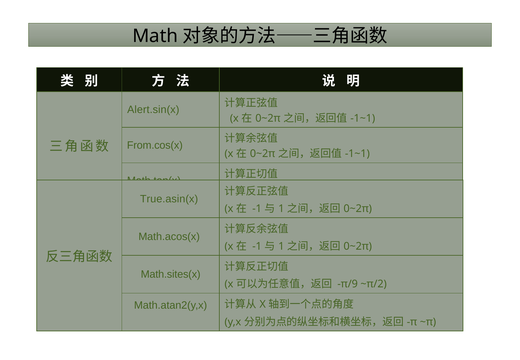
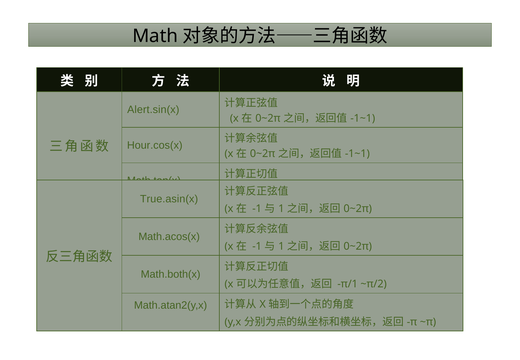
From.cos(x: From.cos(x -> Hour.cos(x
Math.sites(x: Math.sites(x -> Math.both(x
π/9: π/9 -> π/1
